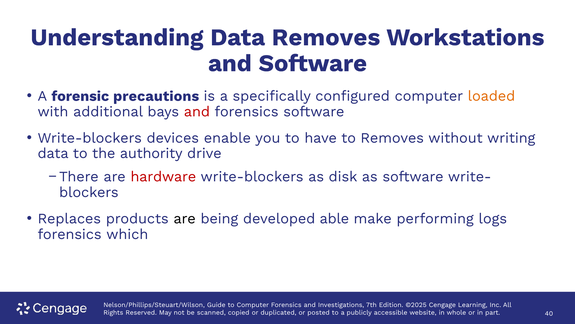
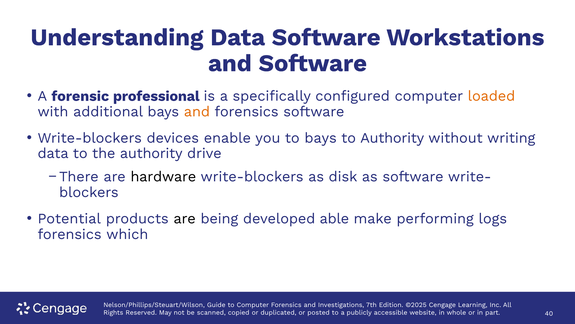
Data Removes: Removes -> Software
precautions: precautions -> professional
and at (197, 111) colour: red -> orange
to have: have -> bays
to Removes: Removes -> Authority
hardware colour: red -> black
Replaces: Replaces -> Potential
